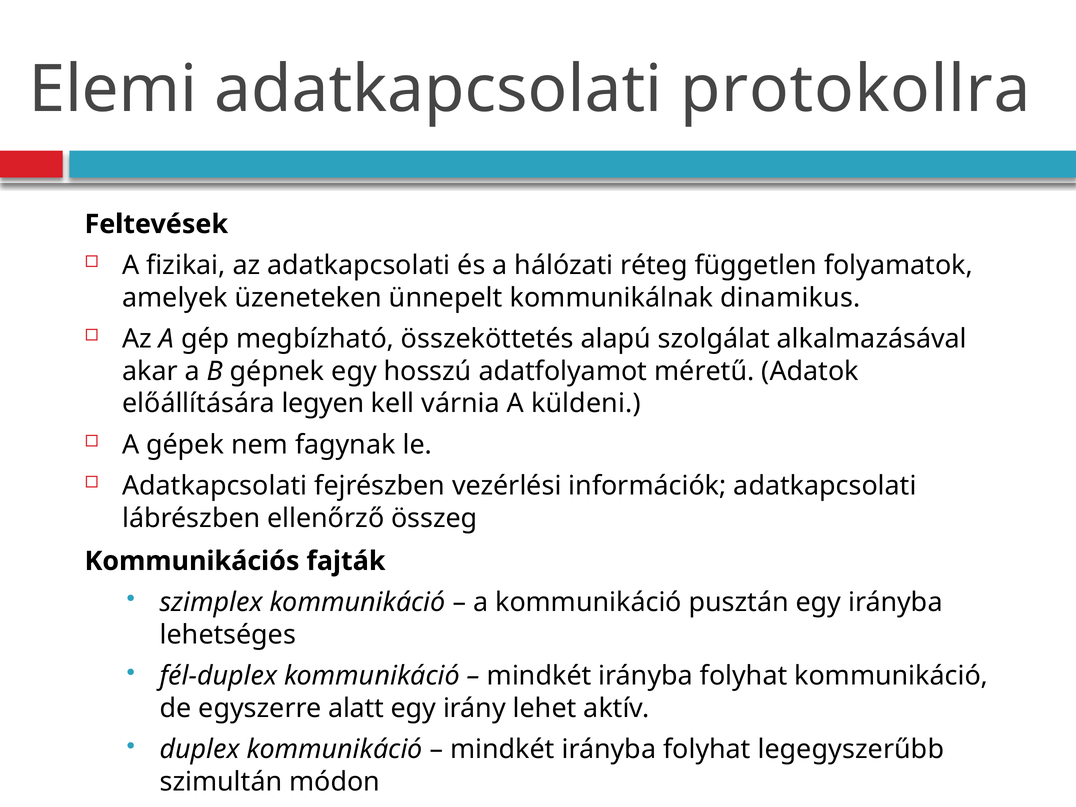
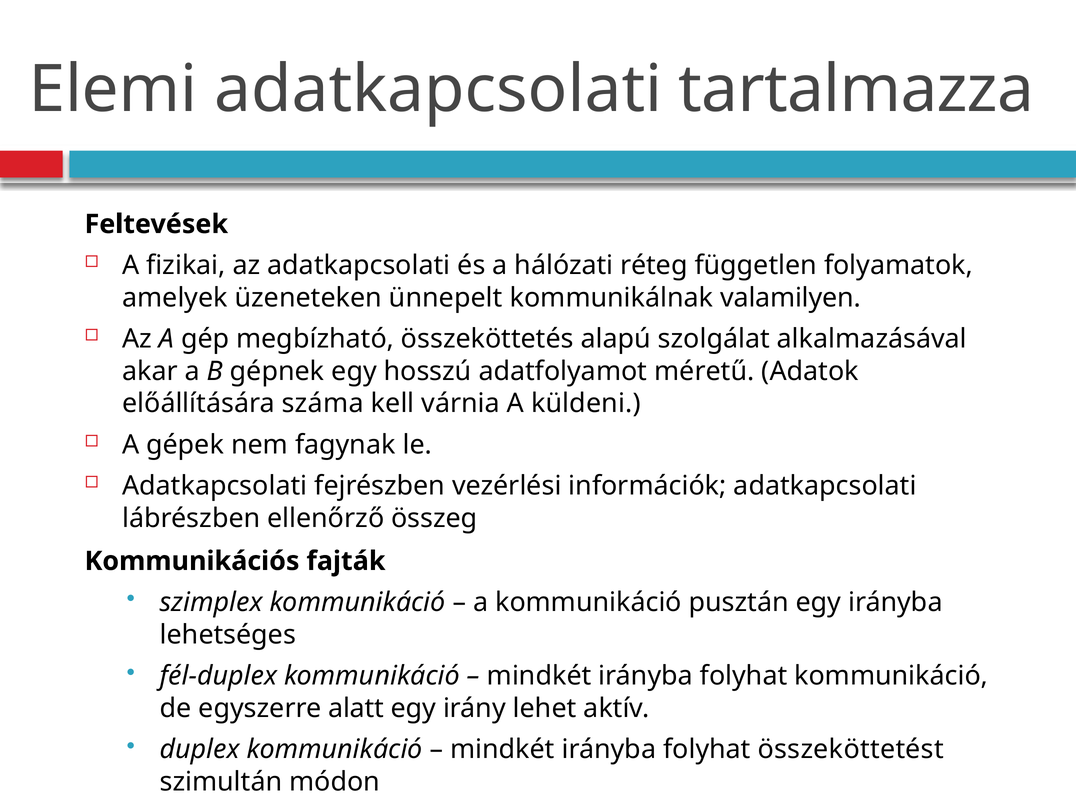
protokollra: protokollra -> tartalmazza
dinamikus: dinamikus -> valamilyen
legyen: legyen -> száma
legegyszerűbb: legegyszerűbb -> összeköttetést
